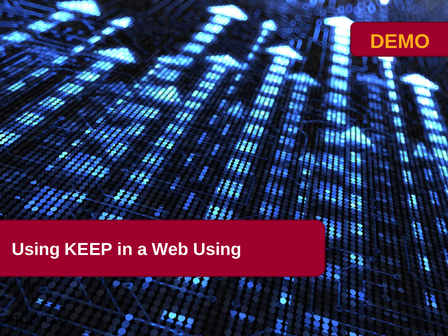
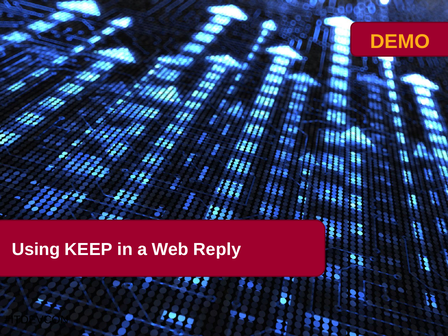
Web Using: Using -> Reply
